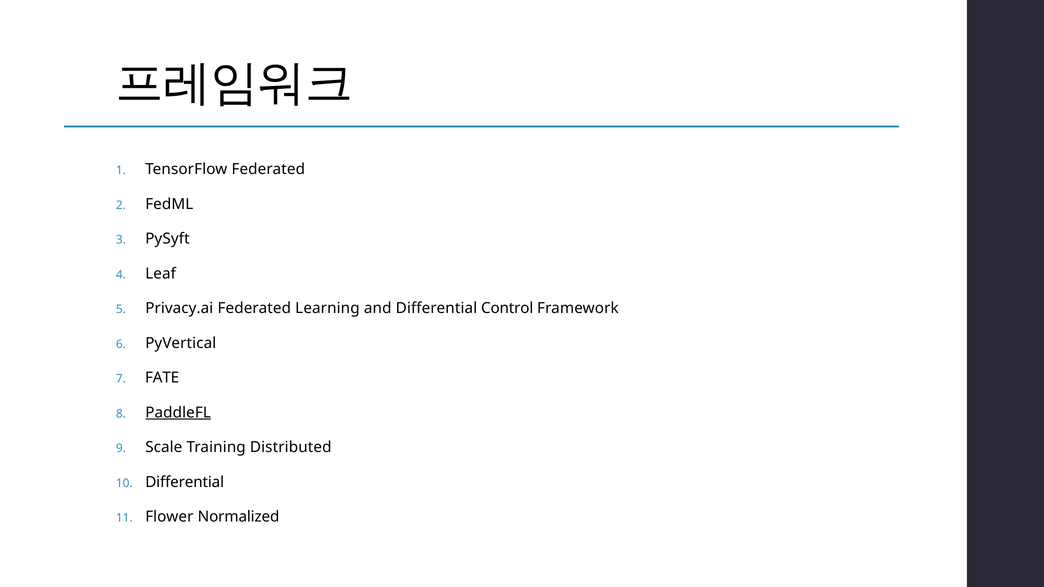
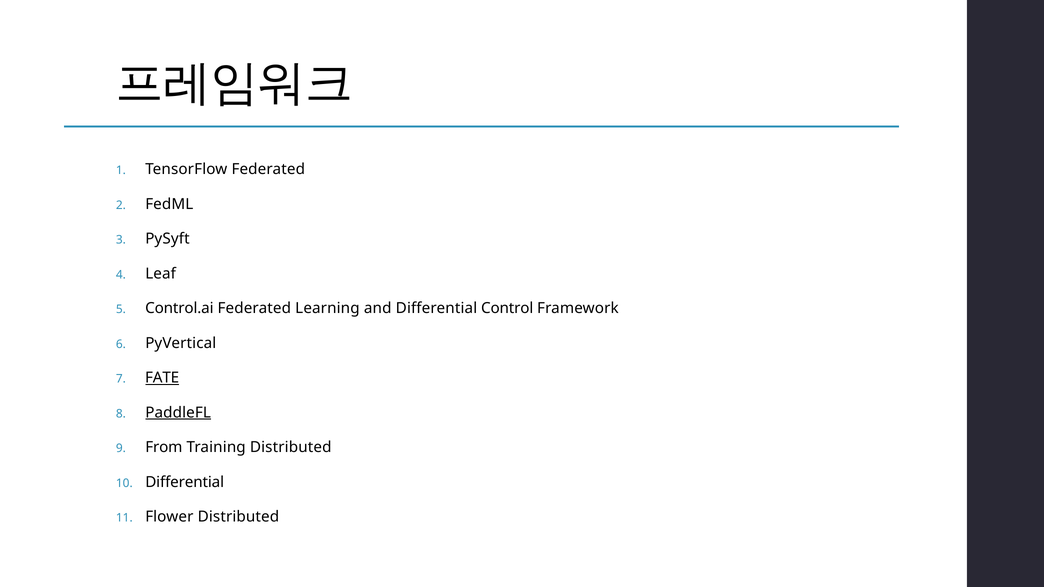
Privacy.ai: Privacy.ai -> Control.ai
FATE underline: none -> present
Scale: Scale -> From
Flower Normalized: Normalized -> Distributed
